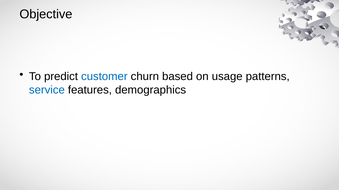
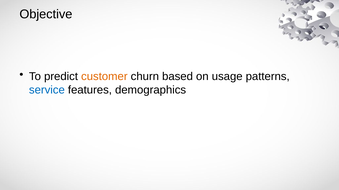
customer colour: blue -> orange
